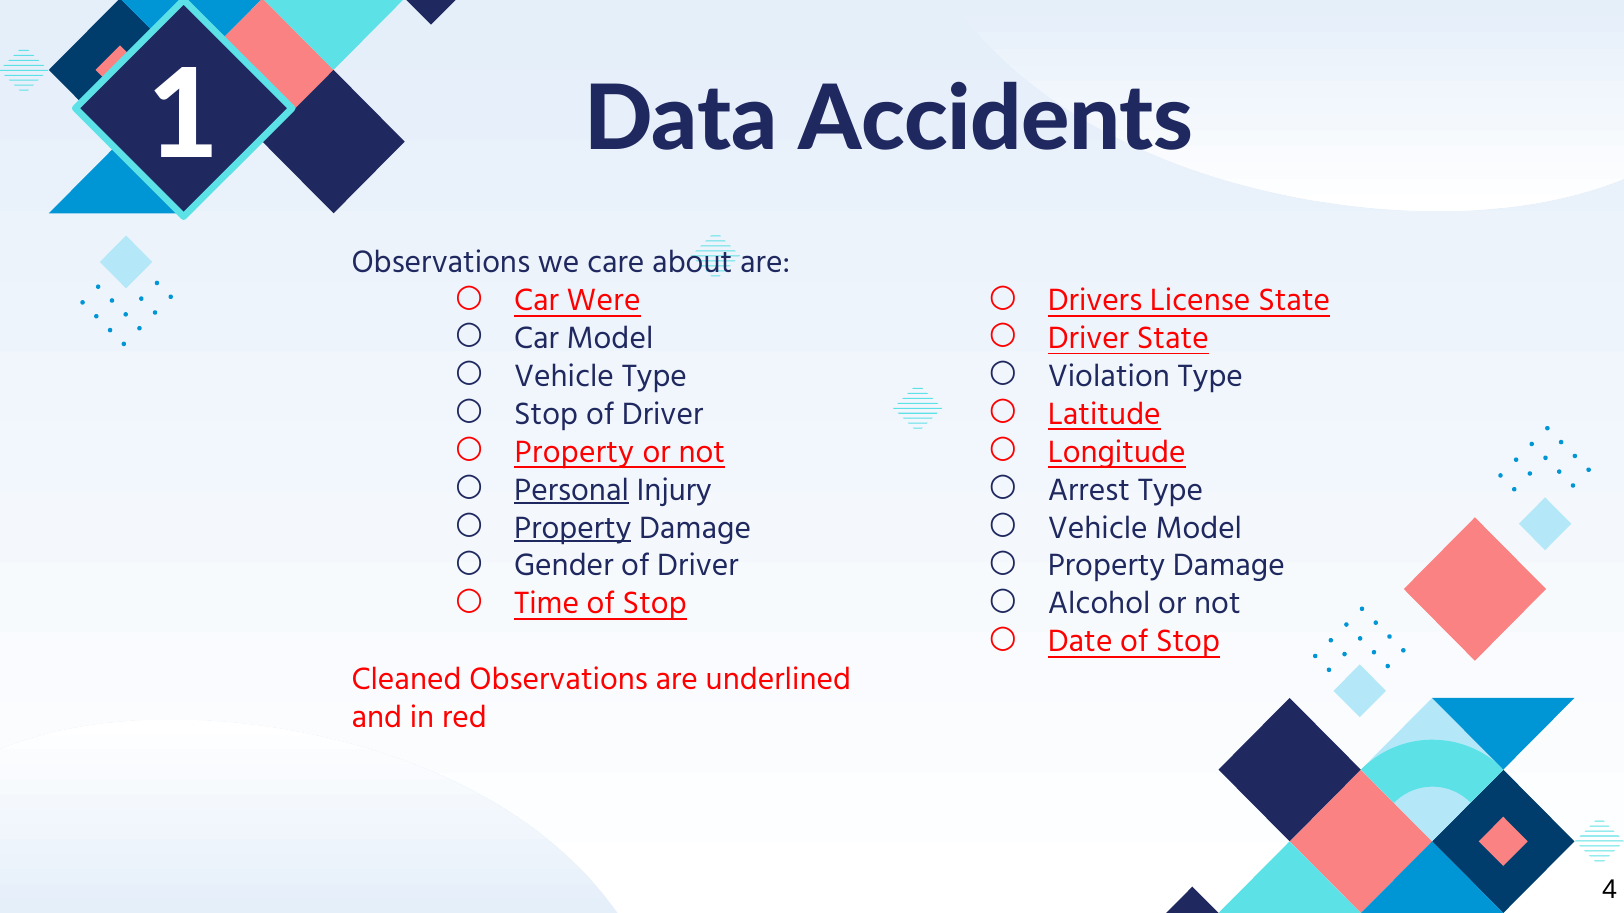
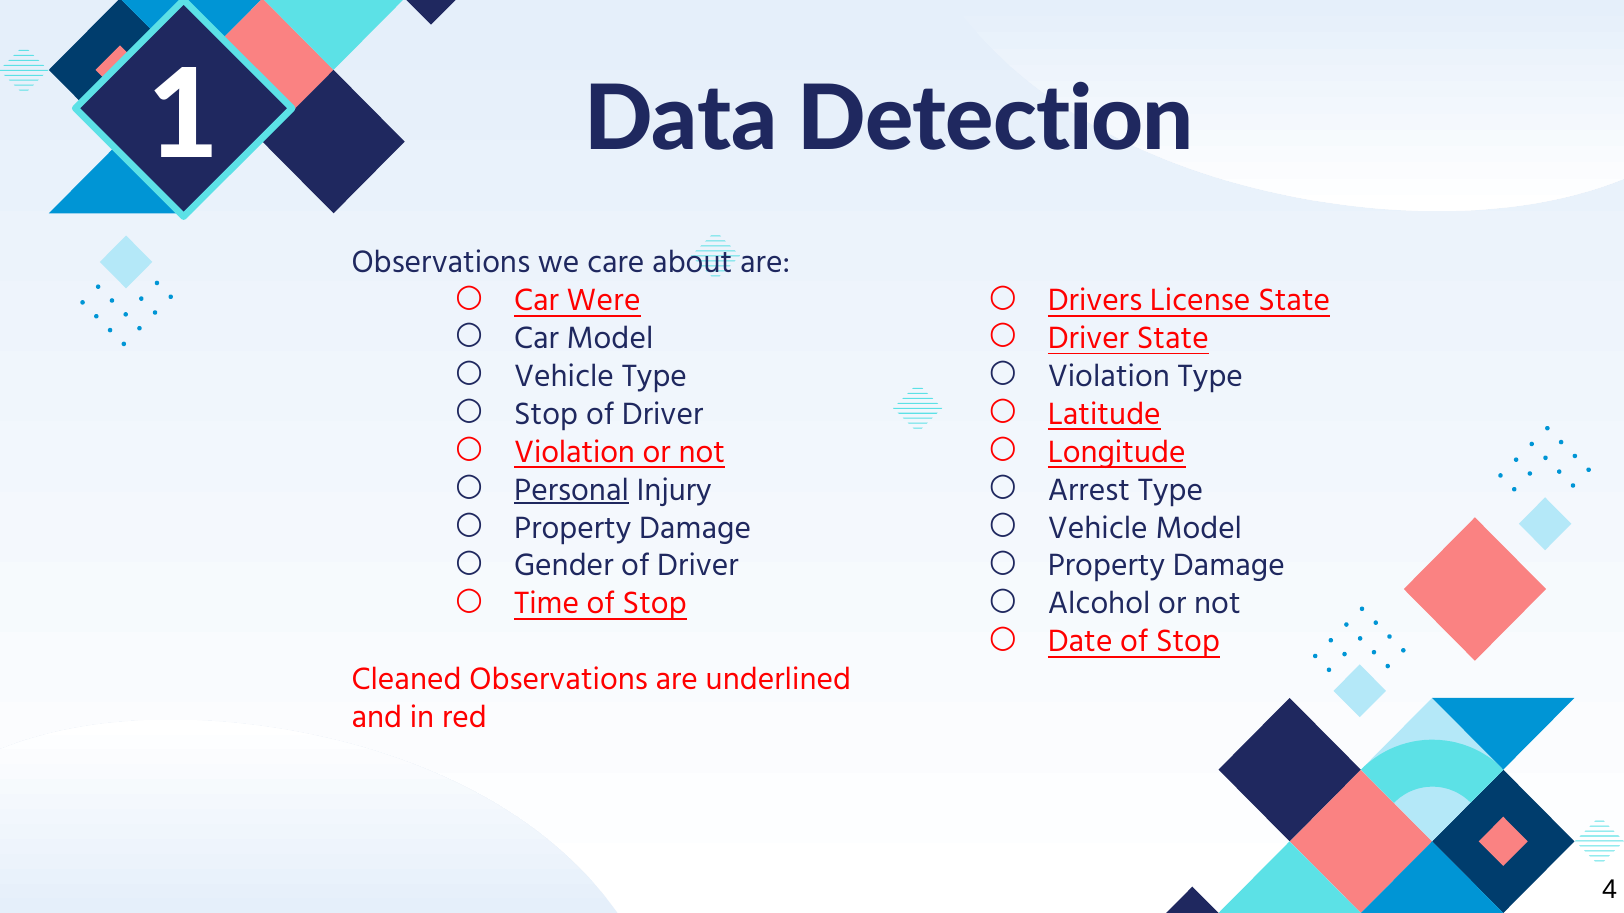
Accidents: Accidents -> Detection
Property at (574, 452): Property -> Violation
Property at (573, 528) underline: present -> none
